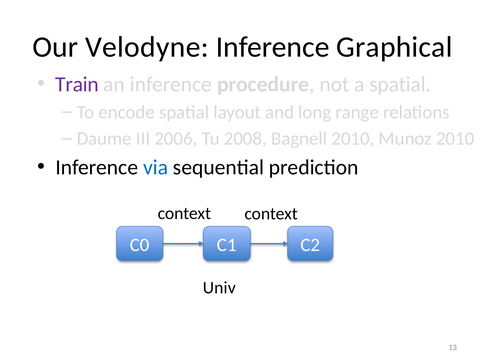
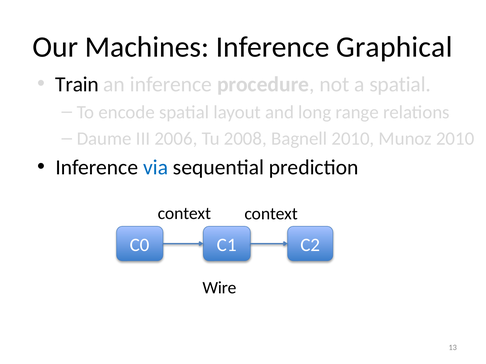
Velodyne: Velodyne -> Machines
Train colour: purple -> black
Univ: Univ -> Wire
